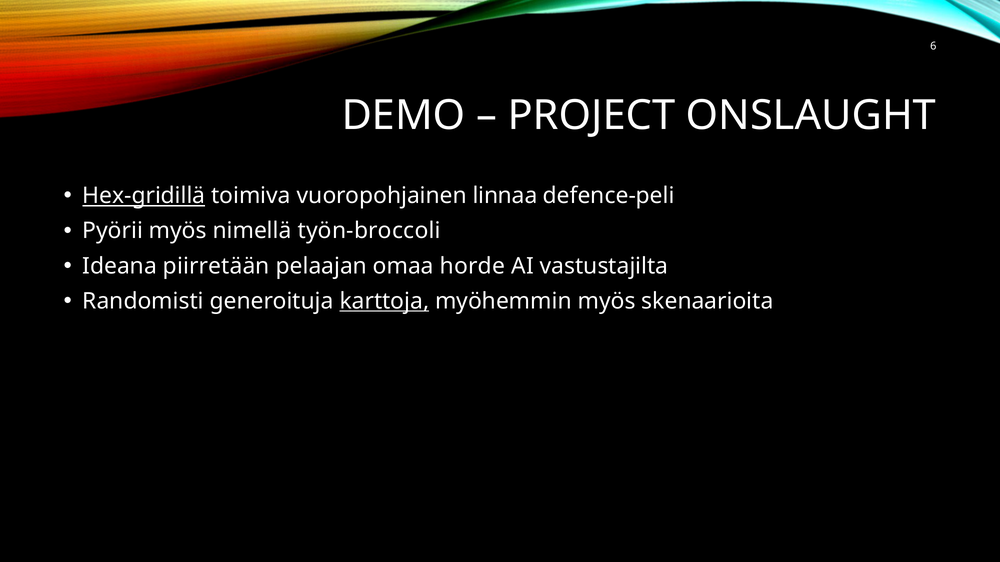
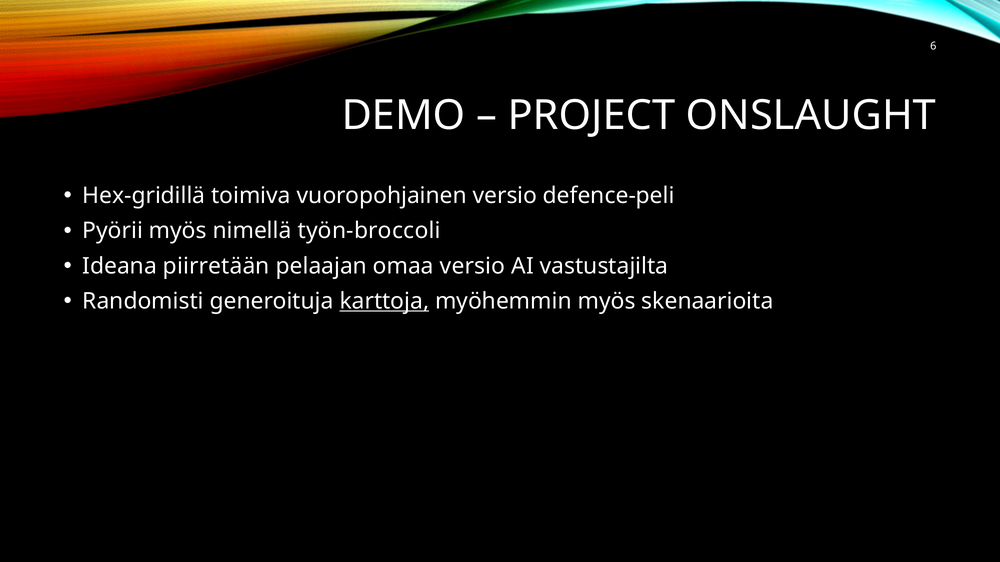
Hex-gridillä underline: present -> none
vuoropohjainen linnaa: linnaa -> versio
omaa horde: horde -> versio
